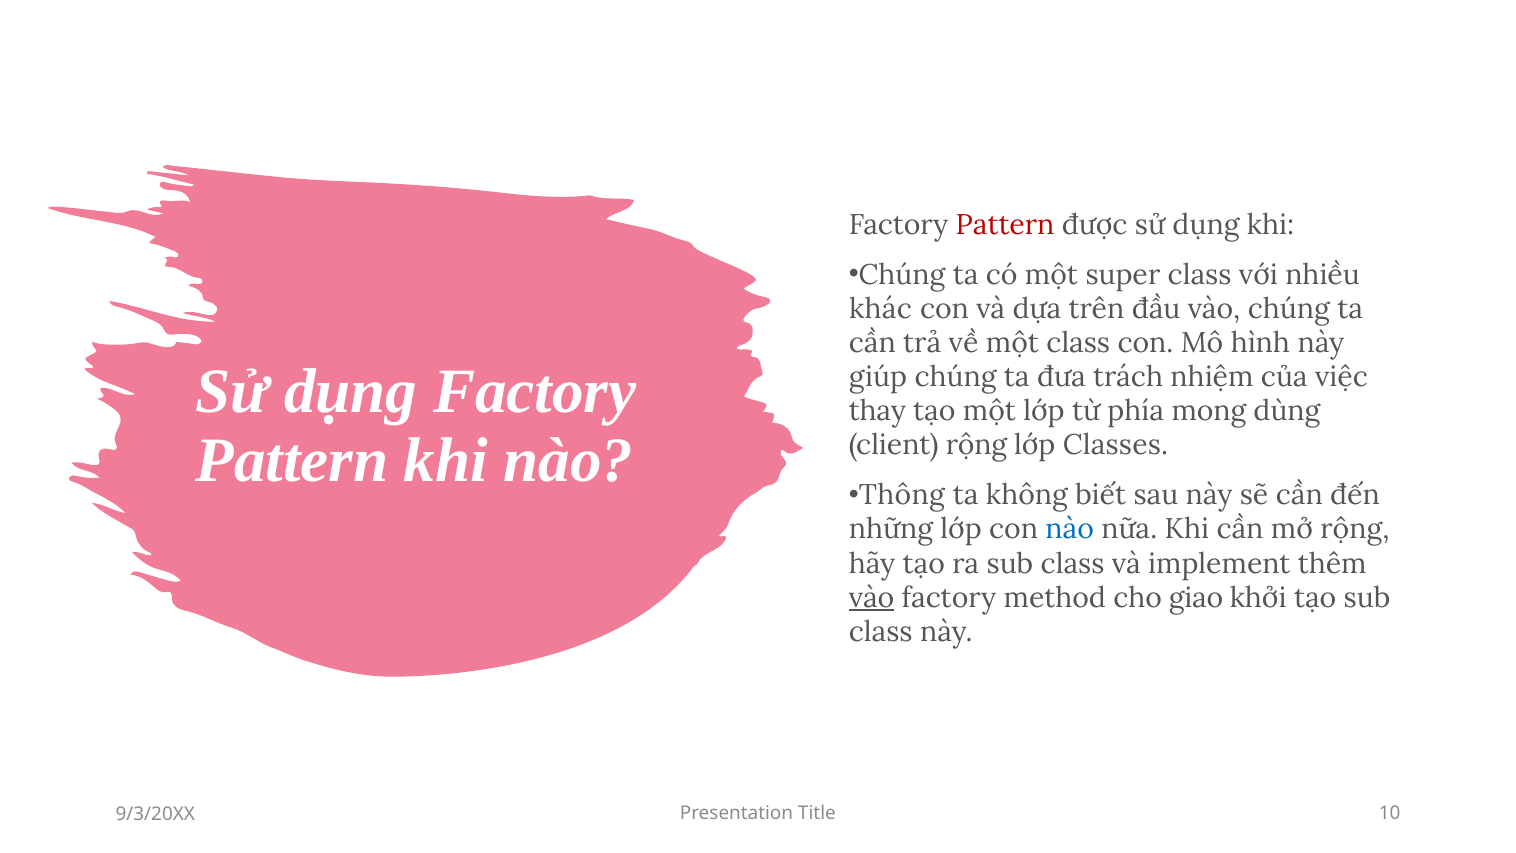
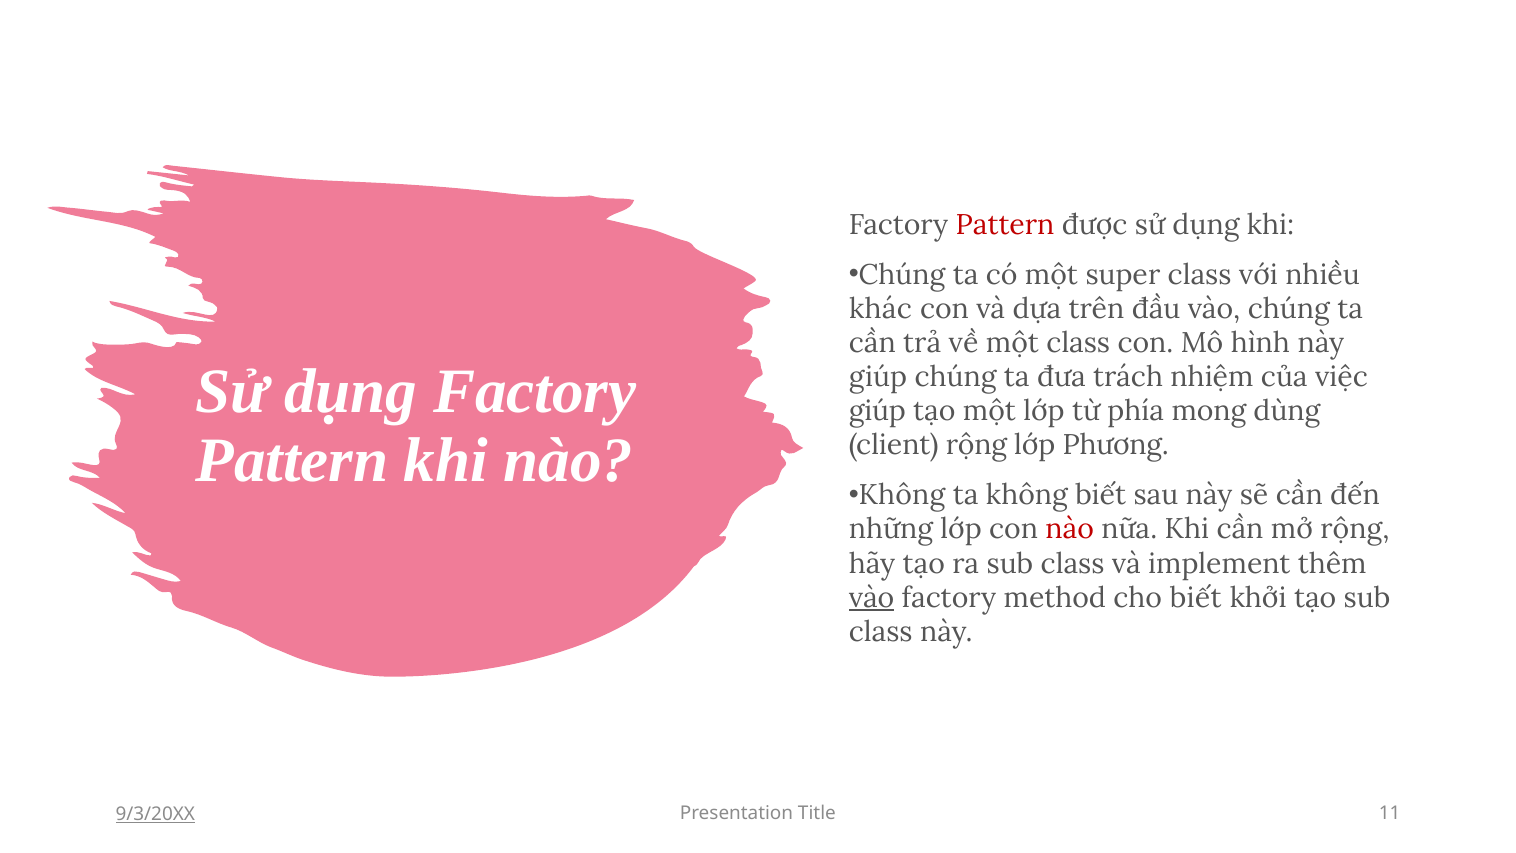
thay at (877, 411): thay -> giúp
Classes: Classes -> Phương
Thông at (902, 495): Thông -> Không
nào at (1070, 529) colour: blue -> red
cho giao: giao -> biết
10: 10 -> 11
9/3/20XX underline: none -> present
